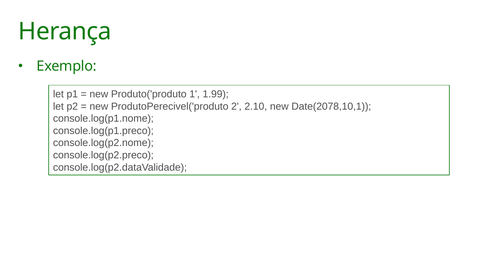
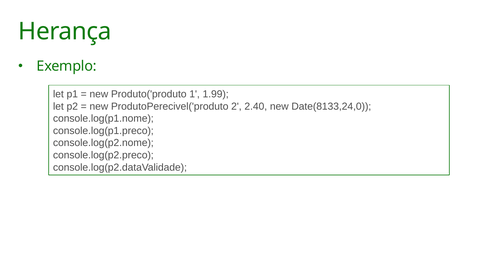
2.10: 2.10 -> 2.40
Date(2078,10,1: Date(2078,10,1 -> Date(8133,24,0
